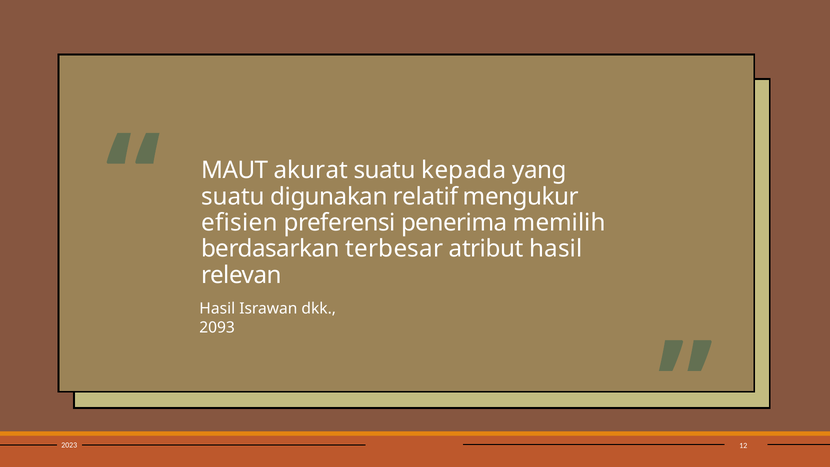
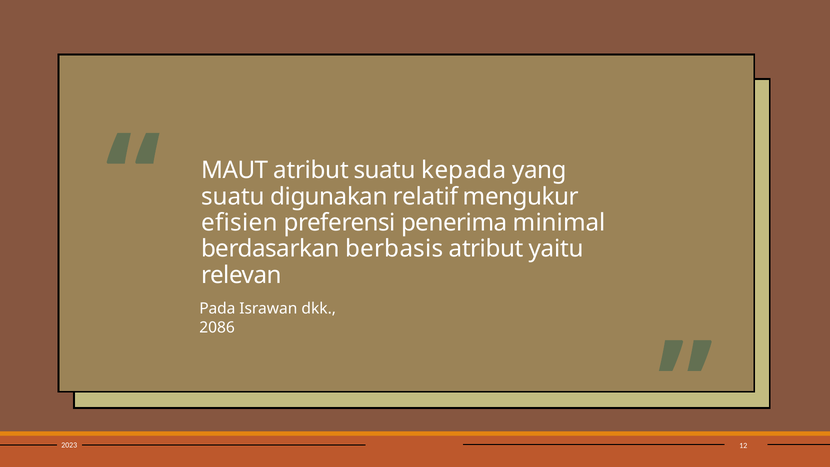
MAUT akurat: akurat -> atribut
memilih: memilih -> minimal
terbesar: terbesar -> berbasis
atribut hasil: hasil -> yaitu
Hasil at (217, 309): Hasil -> Pada
2093: 2093 -> 2086
